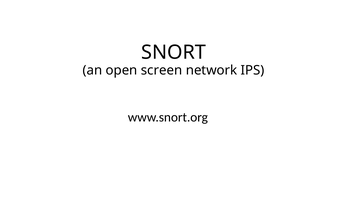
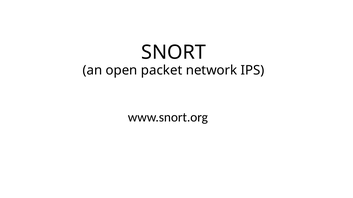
screen: screen -> packet
